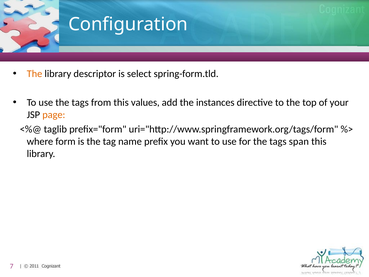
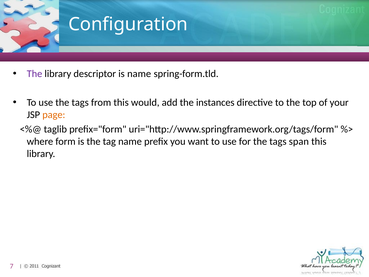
The at (34, 74) colour: orange -> purple
is select: select -> name
values: values -> would
